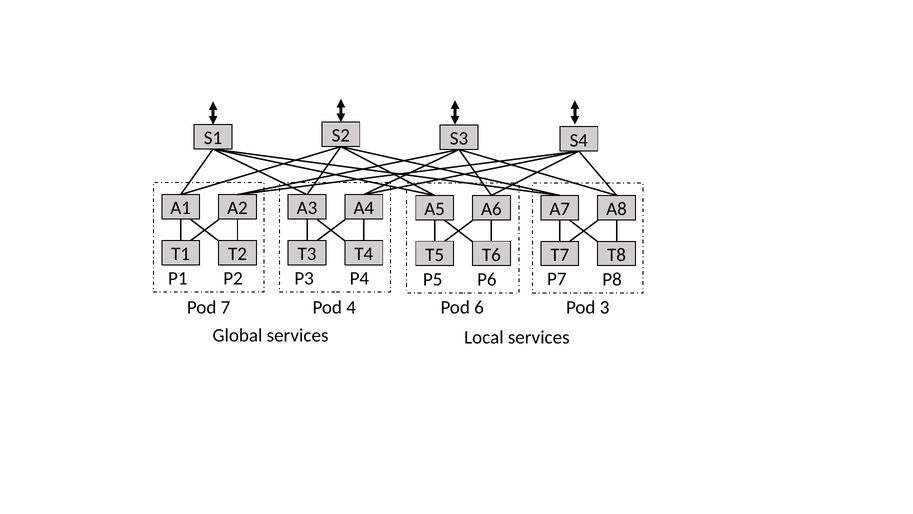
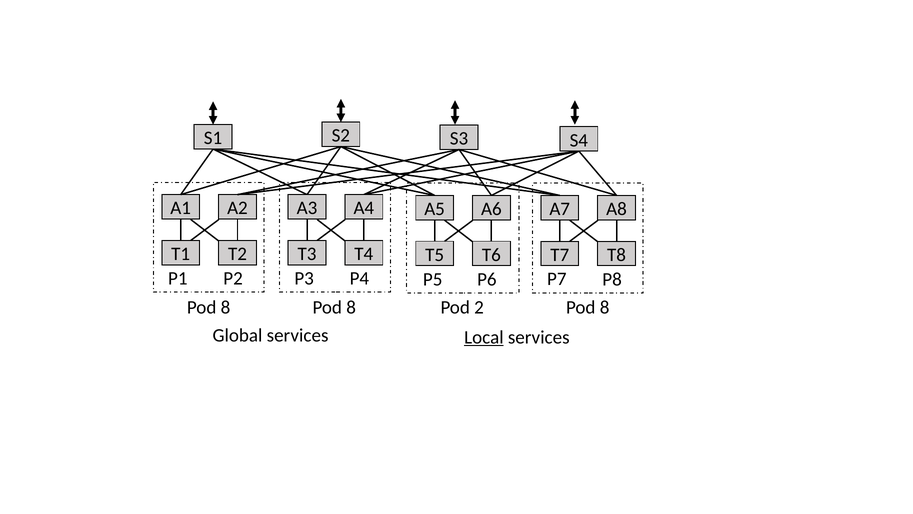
7 at (226, 307): 7 -> 8
4 at (351, 307): 4 -> 8
6: 6 -> 2
3 at (605, 307): 3 -> 8
Local underline: none -> present
